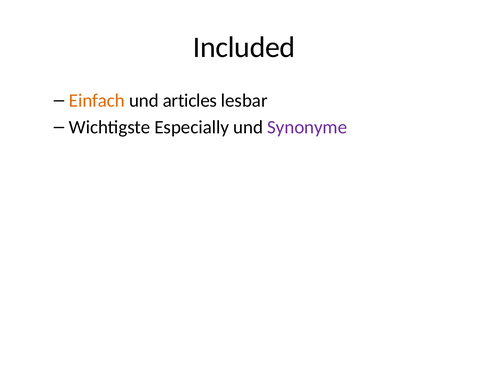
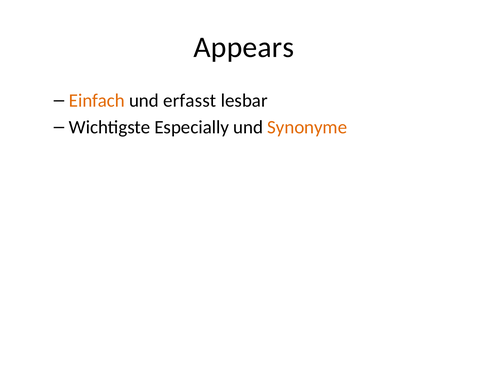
Included: Included -> Appears
articles: articles -> erfasst
Synonyme colour: purple -> orange
